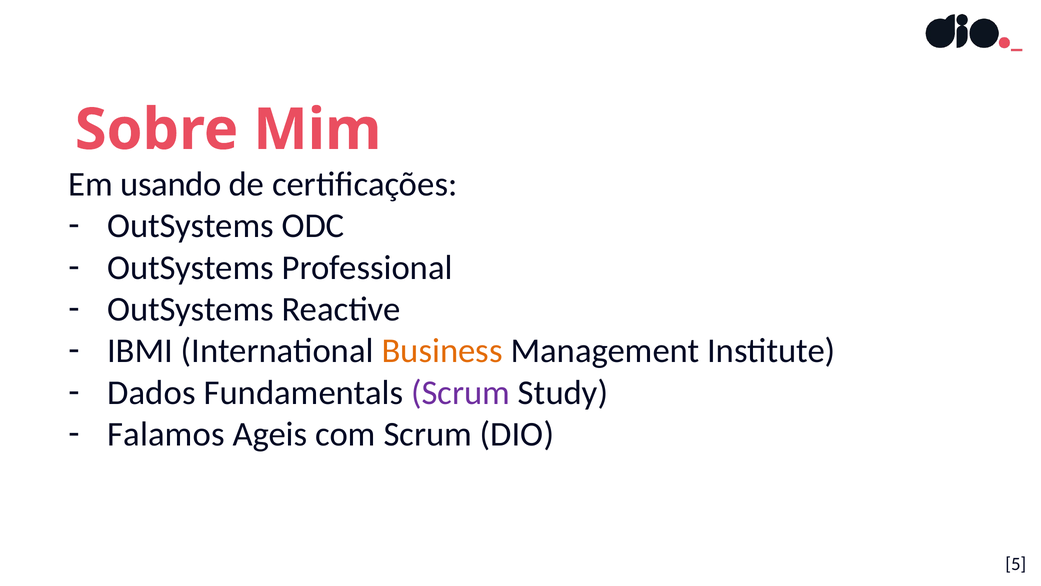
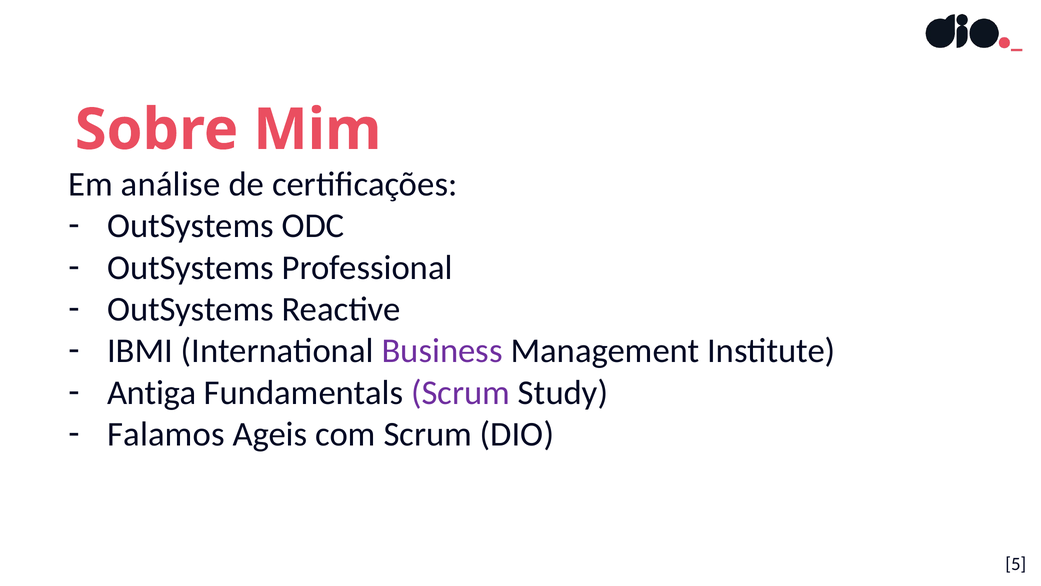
usando: usando -> análise
Business colour: orange -> purple
Dados: Dados -> Antiga
